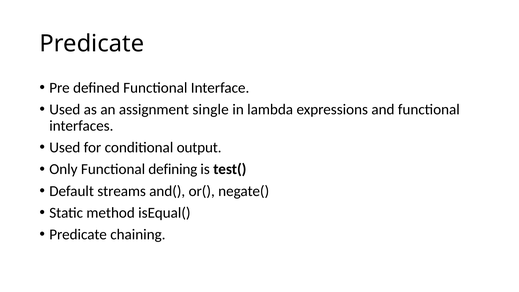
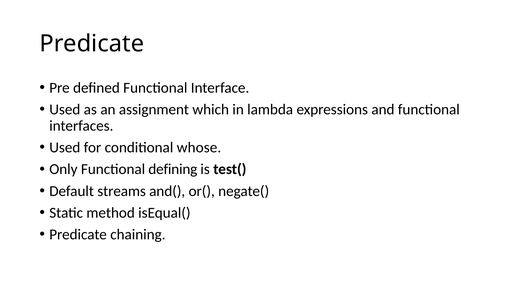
single: single -> which
output: output -> whose
